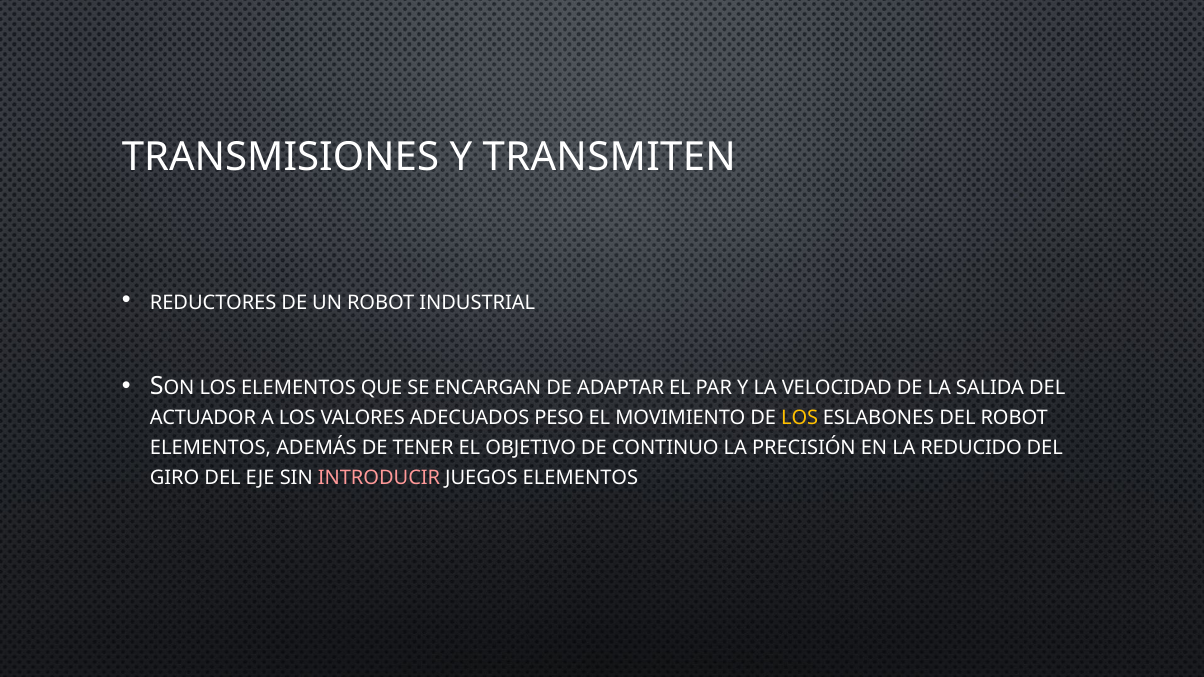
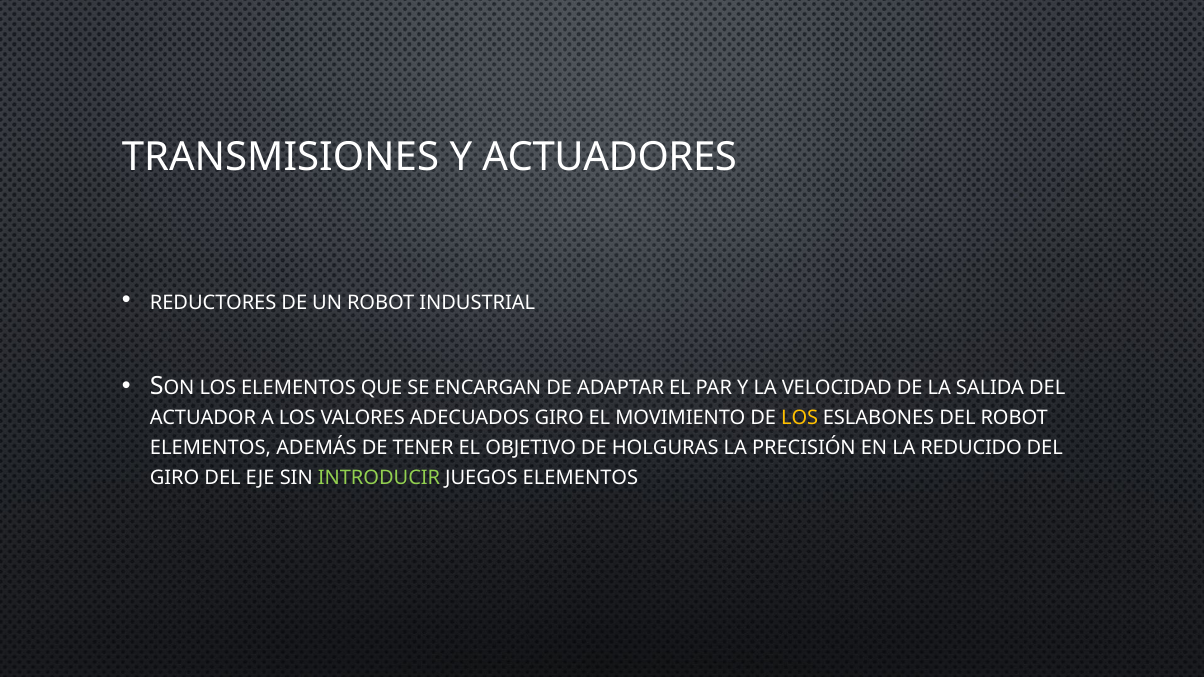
TRANSMITEN: TRANSMITEN -> ACTUADORES
ADECUADOS PESO: PESO -> GIRO
CONTINUO: CONTINUO -> HOLGURAS
INTRODUCIR colour: pink -> light green
